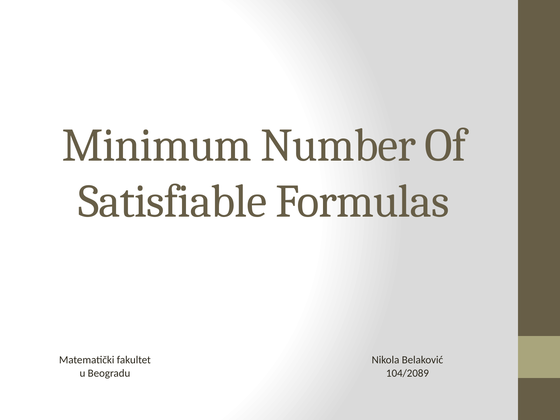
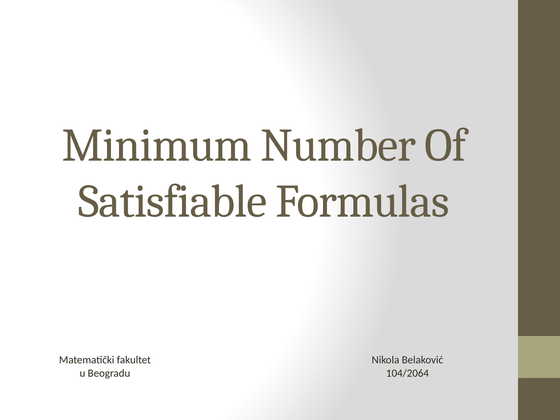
104/2089: 104/2089 -> 104/2064
